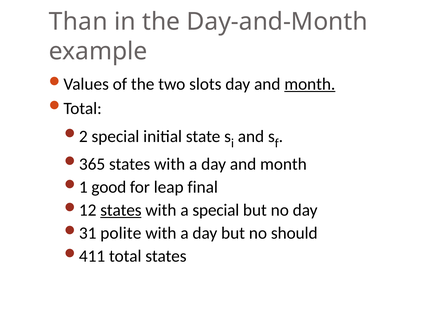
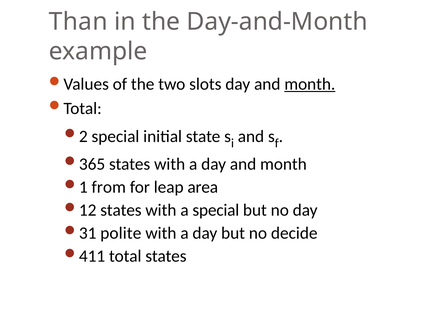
good: good -> from
final: final -> area
states at (121, 210) underline: present -> none
should: should -> decide
